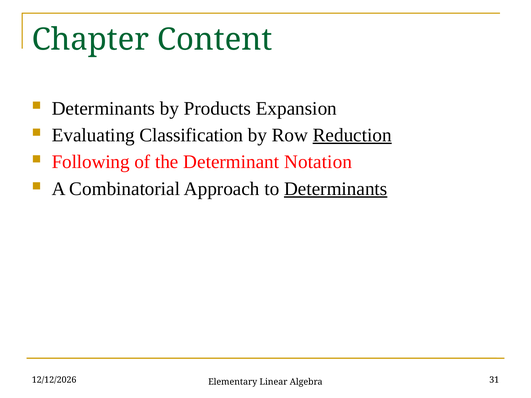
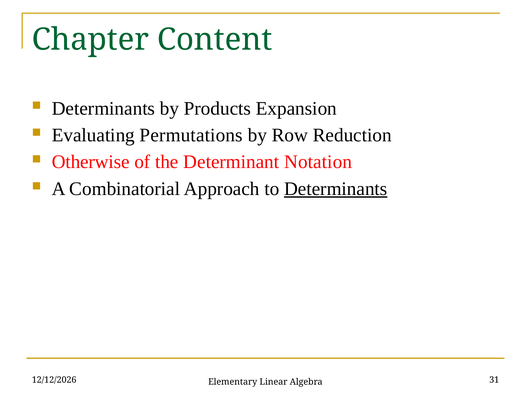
Classification: Classification -> Permutations
Reduction underline: present -> none
Following: Following -> Otherwise
